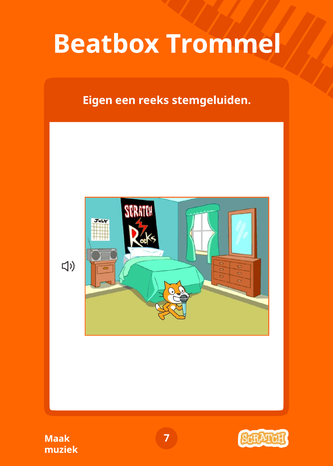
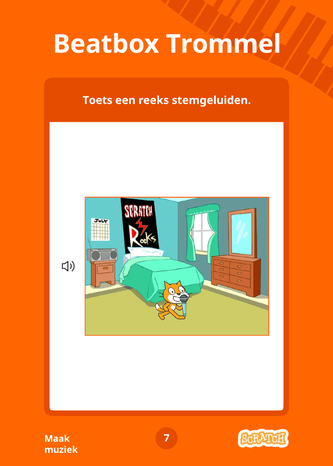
Eigen: Eigen -> Toets
